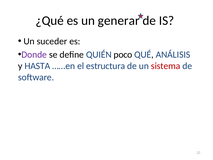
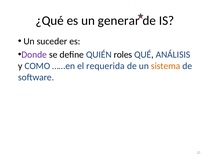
poco: poco -> roles
HASTA: HASTA -> COMO
estructura: estructura -> requerida
sistema colour: red -> orange
